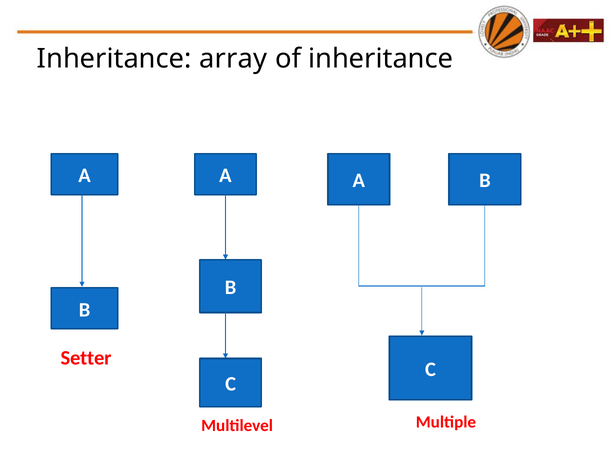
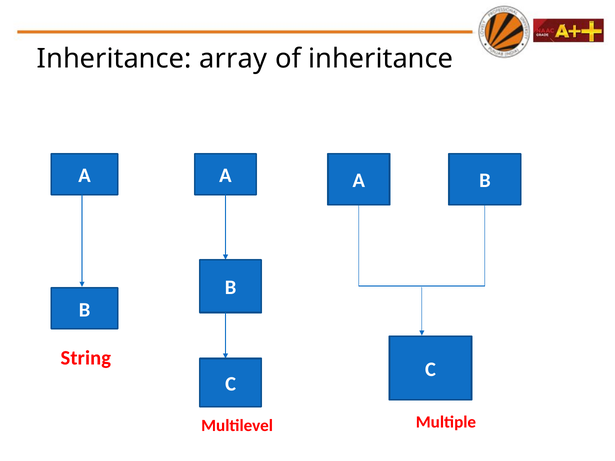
Setter: Setter -> String
